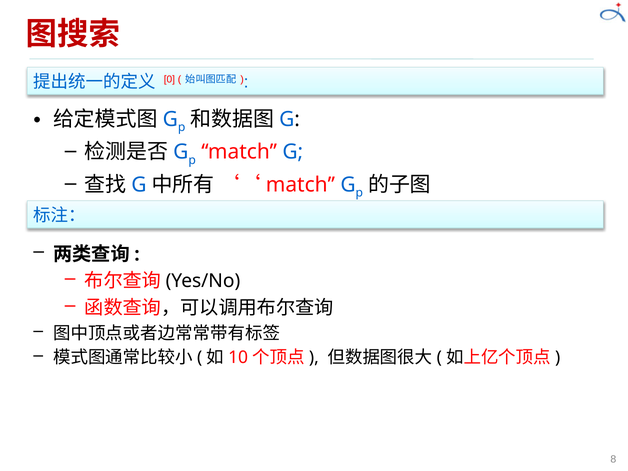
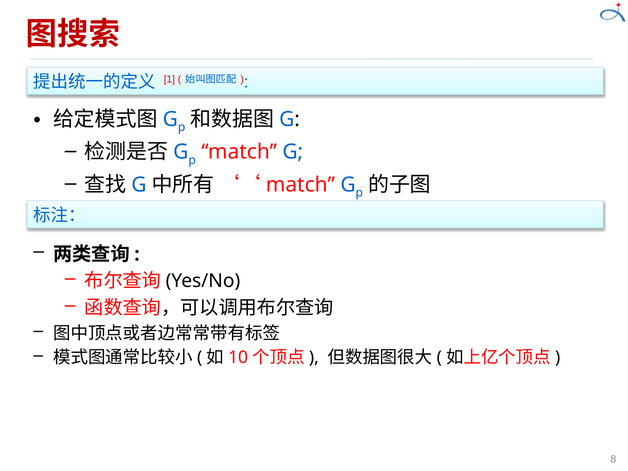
0: 0 -> 1
